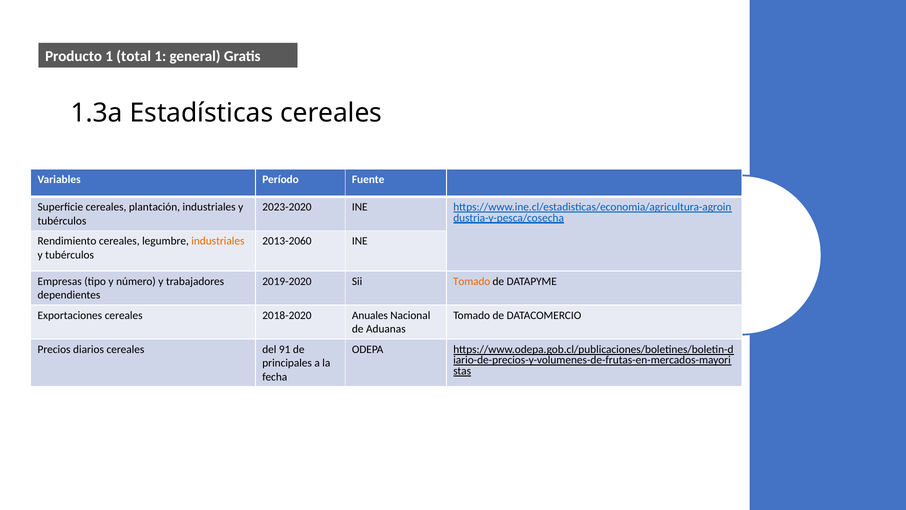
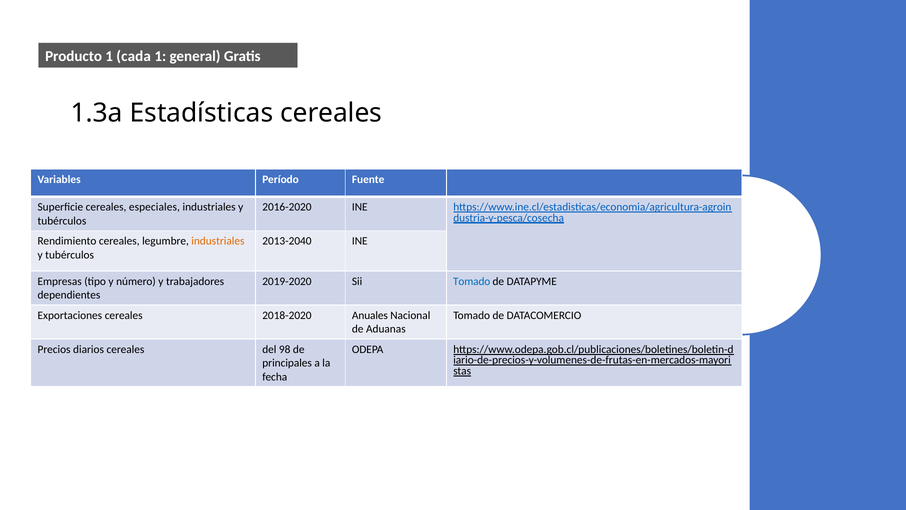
total: total -> cada
plantación: plantación -> especiales
2023-2020: 2023-2020 -> 2016-2020
2013-2060: 2013-2060 -> 2013-2040
Tomado at (472, 281) colour: orange -> blue
91: 91 -> 98
